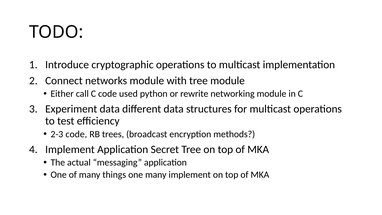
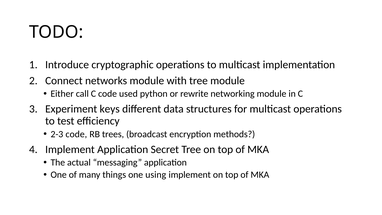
Experiment data: data -> keys
one many: many -> using
